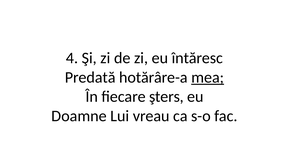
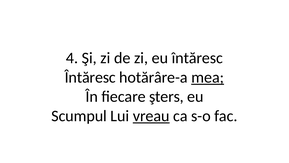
Predată at (90, 77): Predată -> Întăresc
Doamne: Doamne -> Scumpul
vreau underline: none -> present
